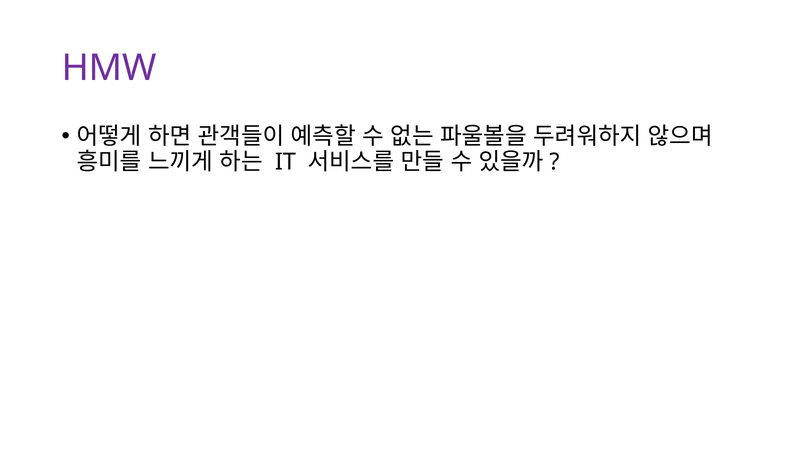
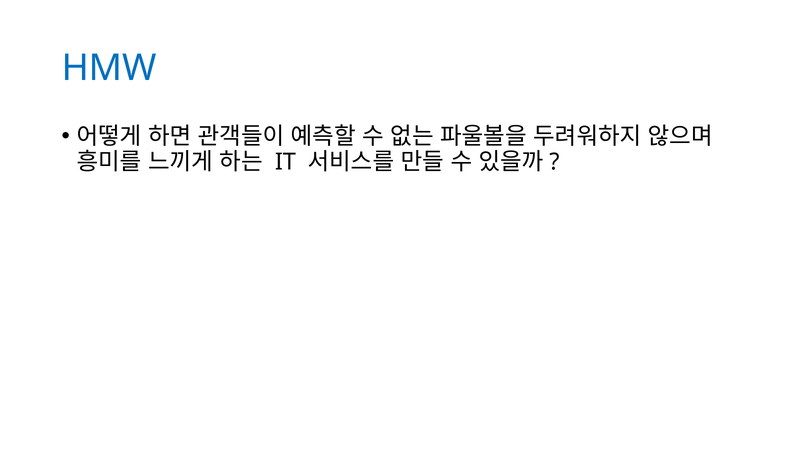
HMW colour: purple -> blue
